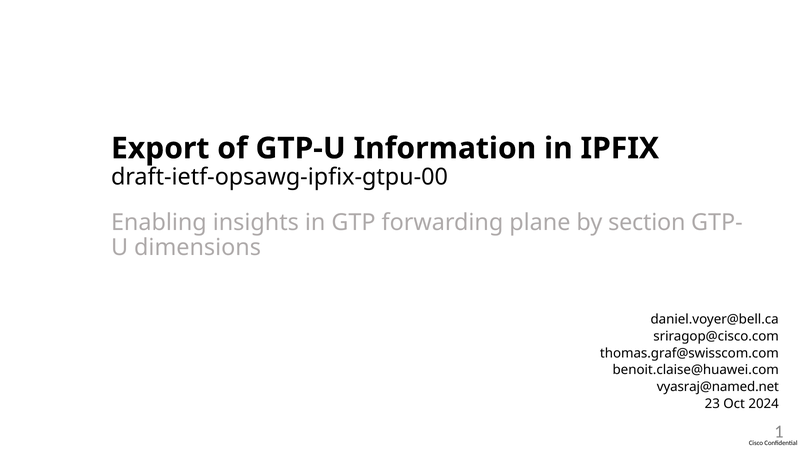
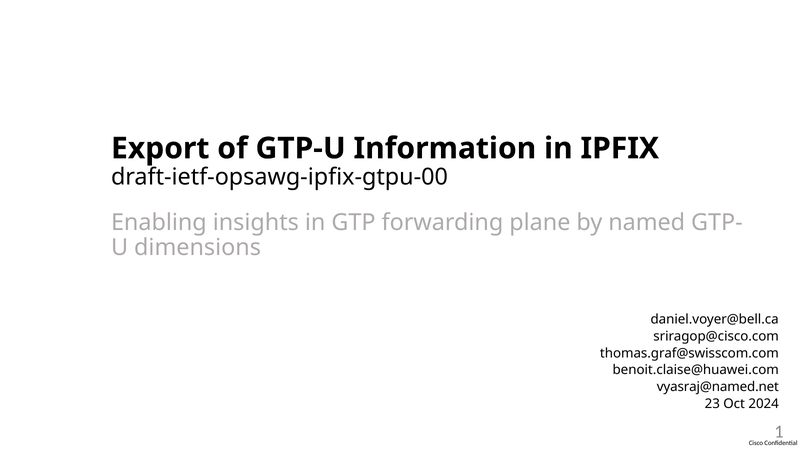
section: section -> named
